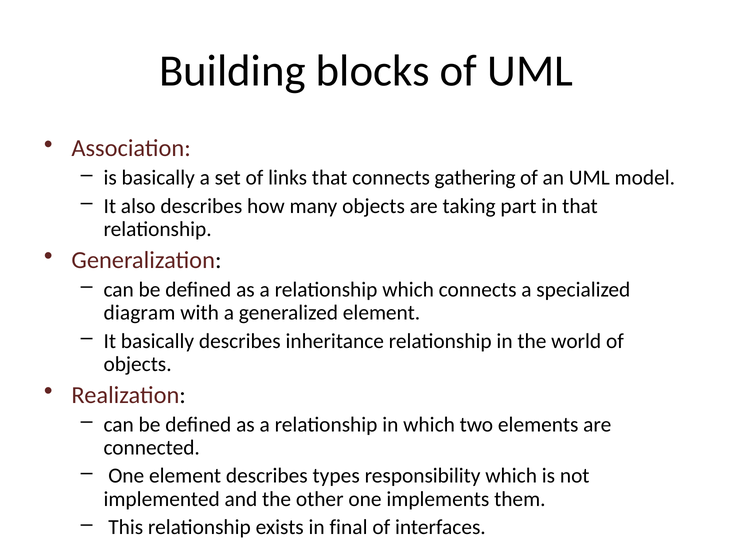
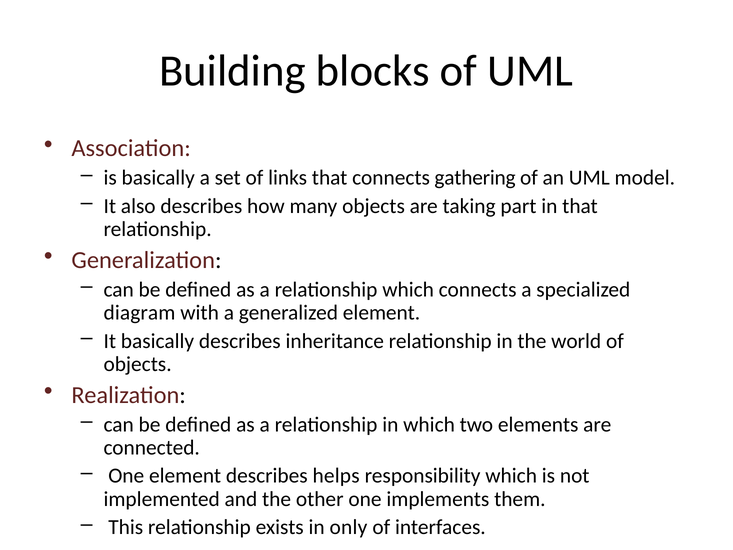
types: types -> helps
final: final -> only
